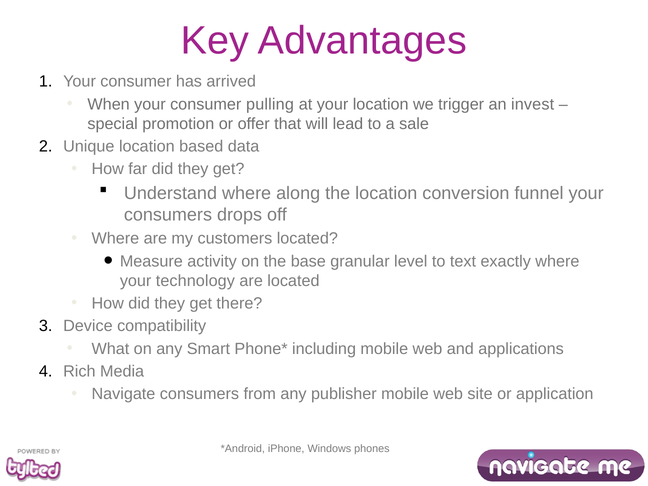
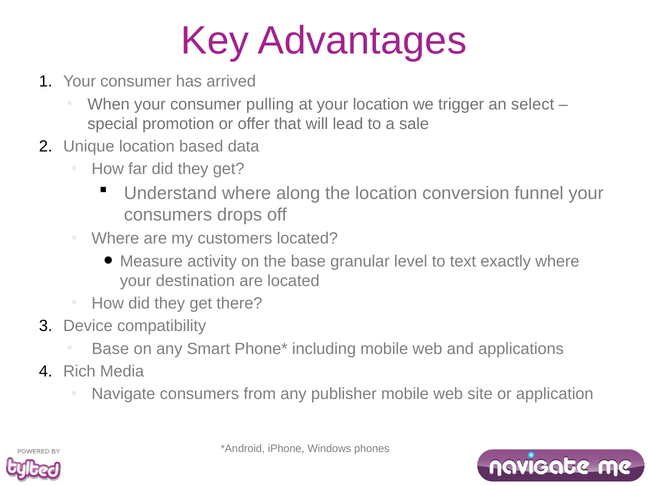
invest: invest -> select
technology: technology -> destination
What at (110, 349): What -> Base
